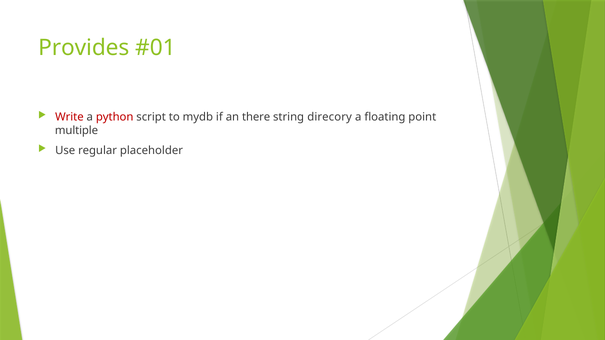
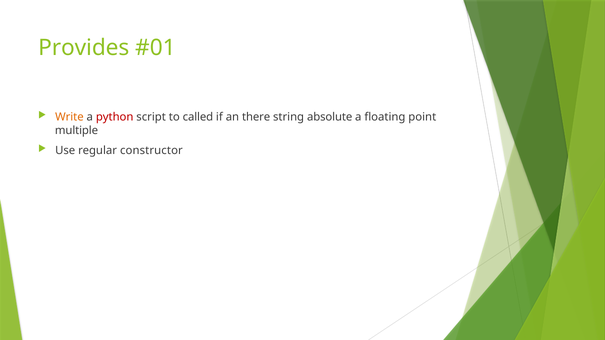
Write colour: red -> orange
mydb: mydb -> called
direcory: direcory -> absolute
placeholder: placeholder -> constructor
